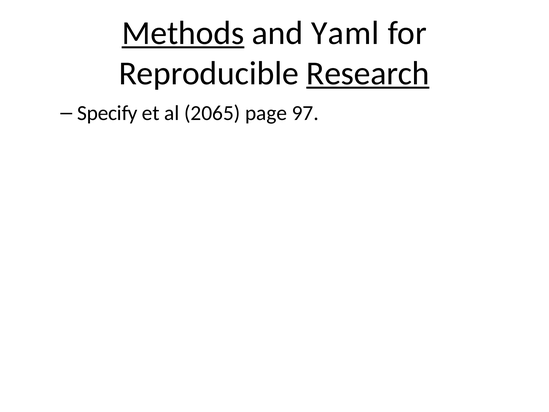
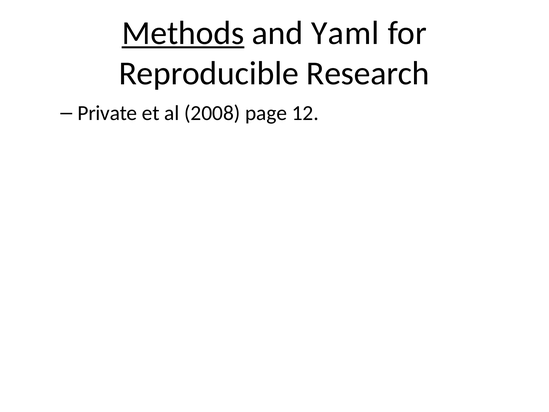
Research underline: present -> none
Specify: Specify -> Private
2065: 2065 -> 2008
97: 97 -> 12
